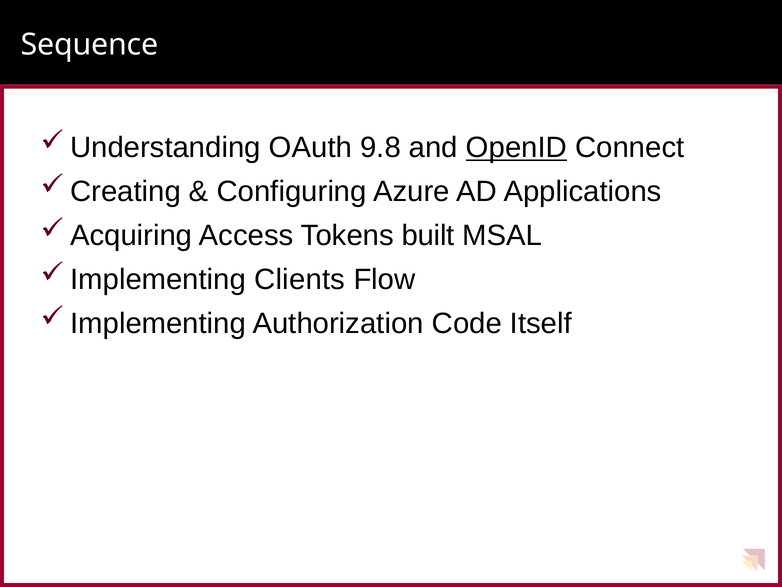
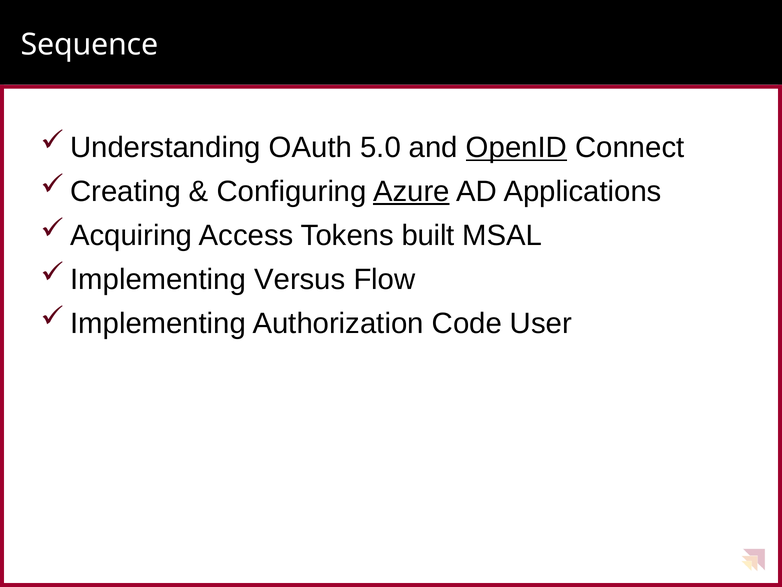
9.8: 9.8 -> 5.0
Azure underline: none -> present
Clients: Clients -> Versus
Itself: Itself -> User
